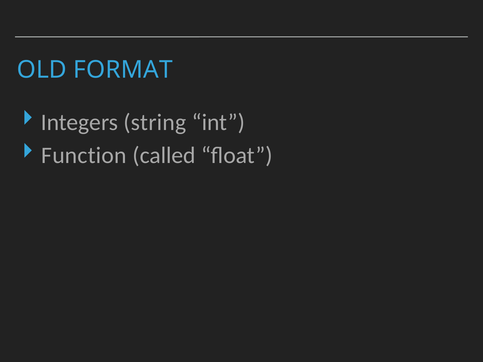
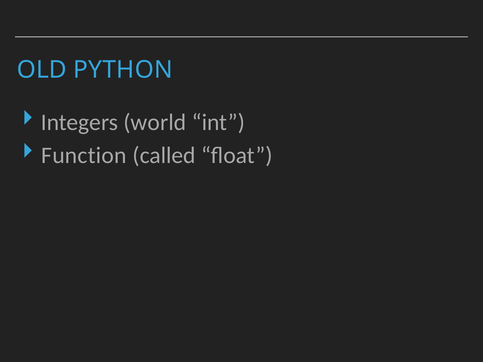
FORMAT: FORMAT -> PYTHON
string: string -> world
